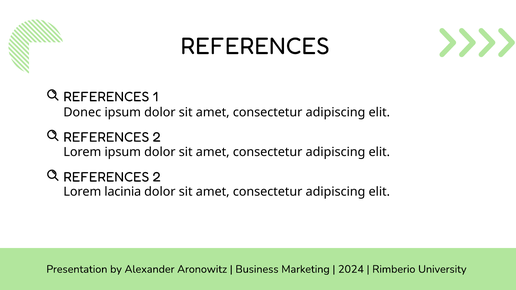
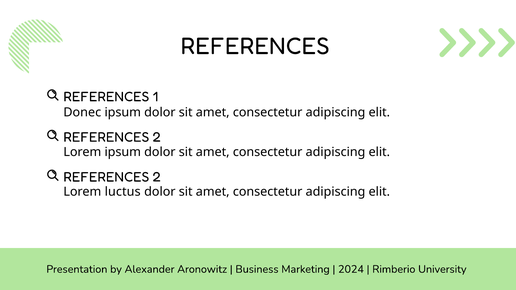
lacinia: lacinia -> luctus
